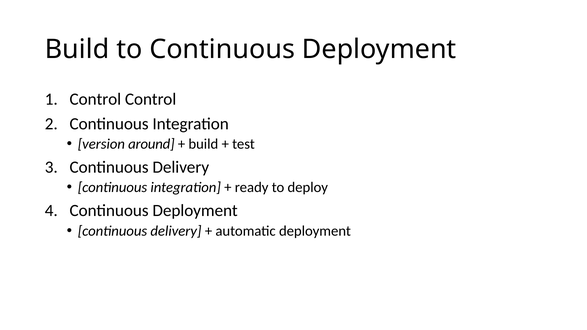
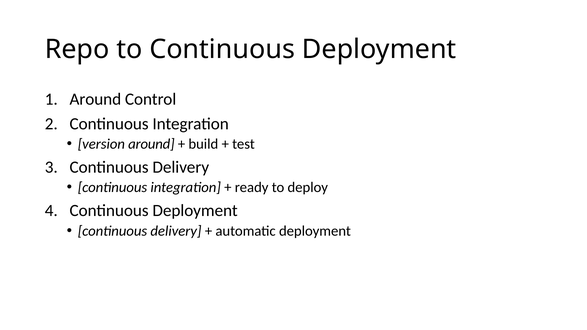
Build at (77, 49): Build -> Repo
Control at (95, 99): Control -> Around
